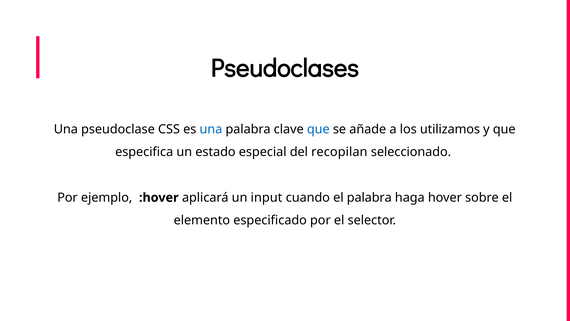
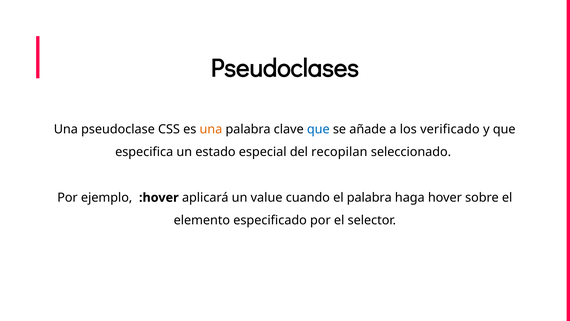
una at (211, 129) colour: blue -> orange
utilizamos: utilizamos -> verificado
input: input -> value
